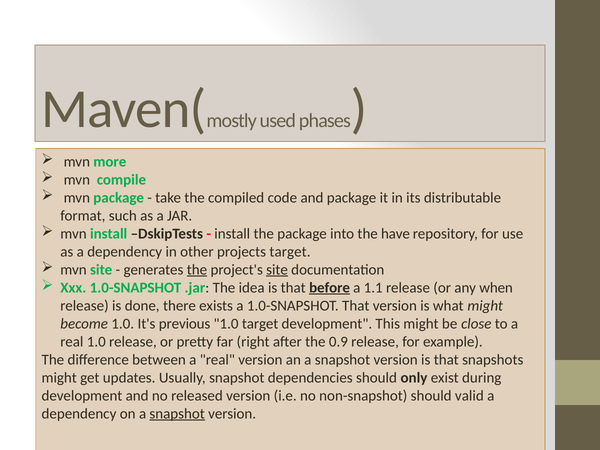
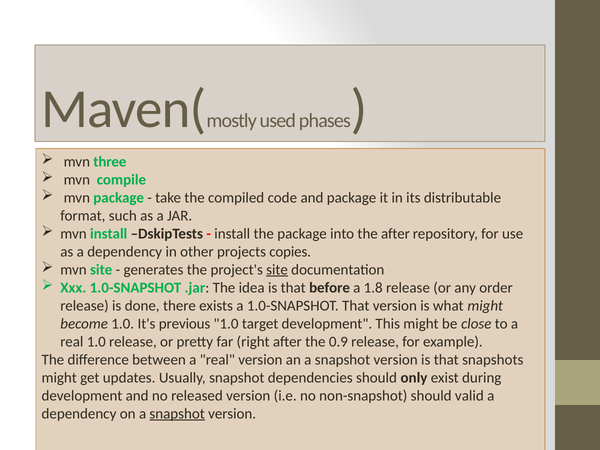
more: more -> three
the have: have -> after
projects target: target -> copies
the at (197, 270) underline: present -> none
before underline: present -> none
1.1: 1.1 -> 1.8
when: when -> order
